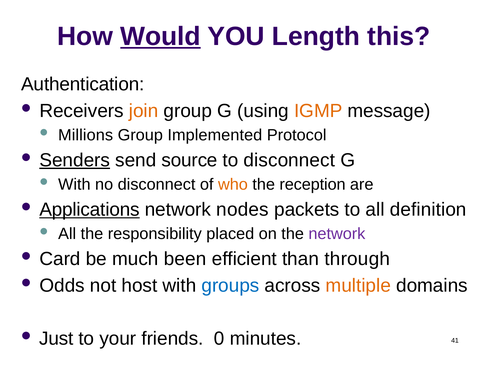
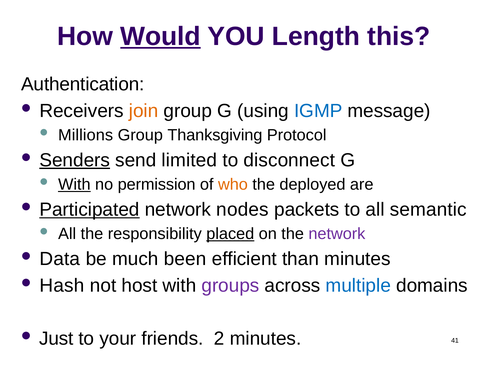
IGMP colour: orange -> blue
Implemented: Implemented -> Thanksgiving
source: source -> limited
With at (74, 184) underline: none -> present
no disconnect: disconnect -> permission
reception: reception -> deployed
Applications: Applications -> Participated
definition: definition -> semantic
placed underline: none -> present
Card: Card -> Data
than through: through -> minutes
Odds: Odds -> Hash
groups colour: blue -> purple
multiple colour: orange -> blue
0: 0 -> 2
